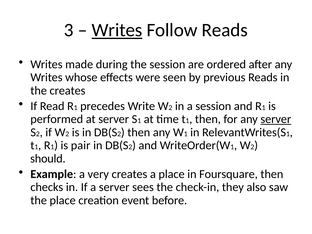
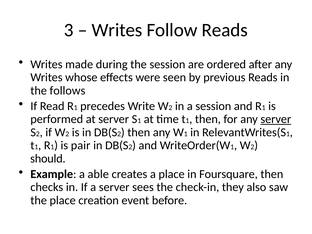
Writes at (117, 30) underline: present -> none
the creates: creates -> follows
very: very -> able
